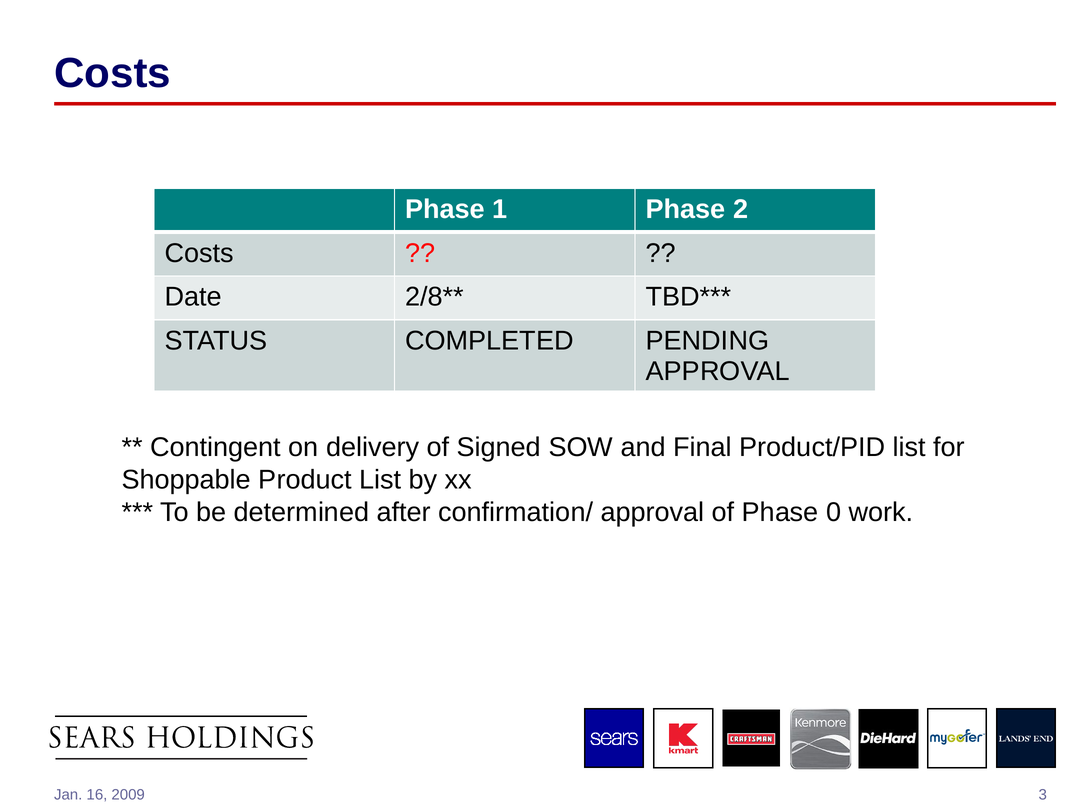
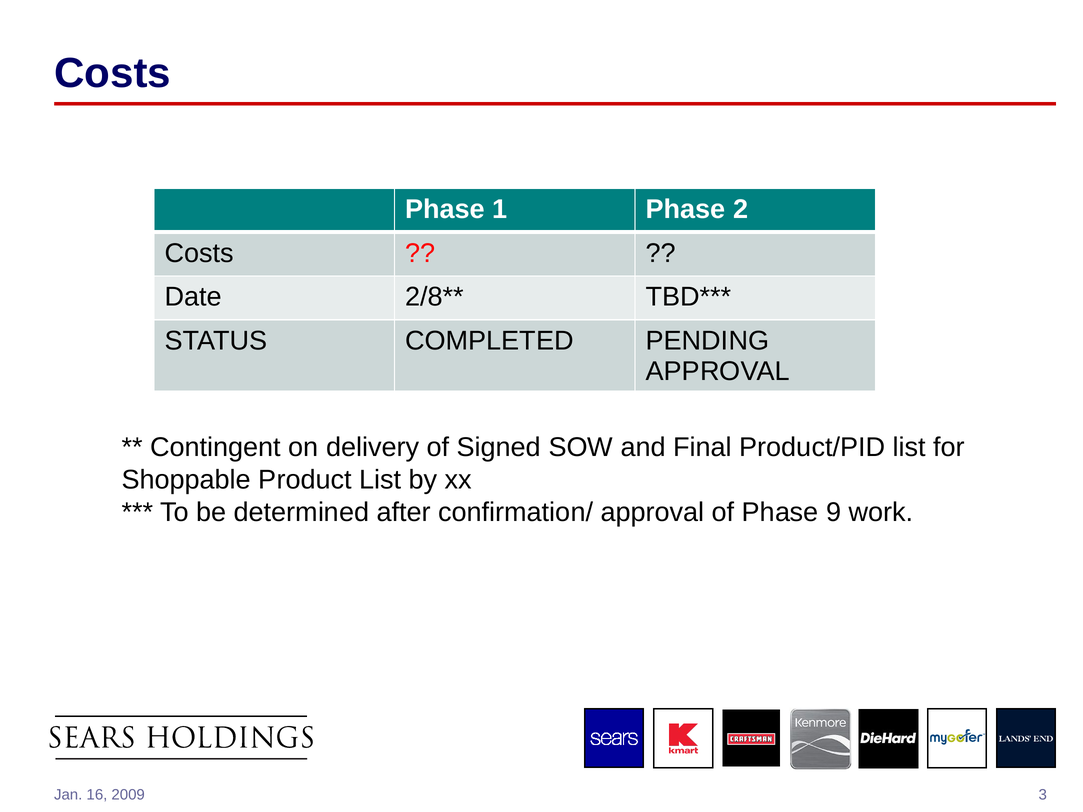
0: 0 -> 9
